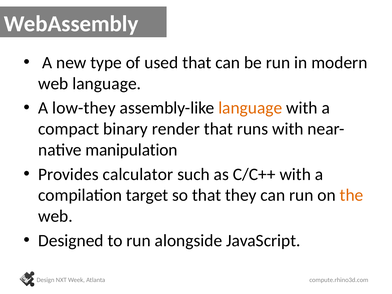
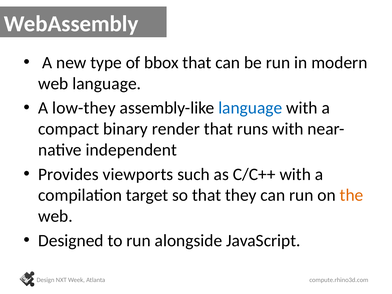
used: used -> bbox
language at (250, 108) colour: orange -> blue
manipulation: manipulation -> independent
calculator: calculator -> viewports
